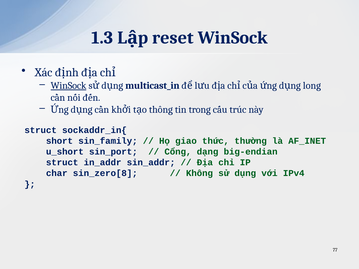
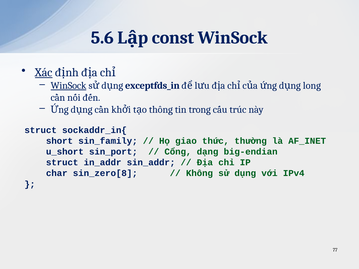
1.3: 1.3 -> 5.6
reset: reset -> const
Xác underline: none -> present
multicast_in: multicast_in -> exceptfds_in
